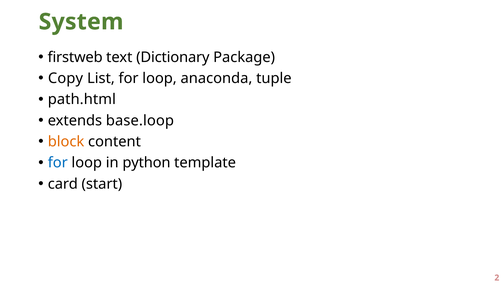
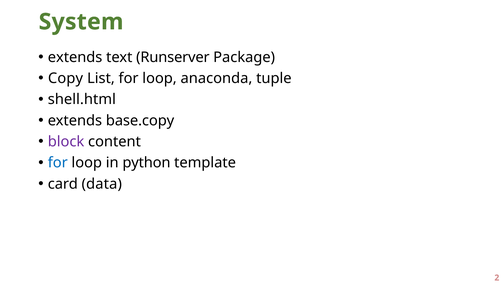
firstweb at (75, 57): firstweb -> extends
Dictionary: Dictionary -> Runserver
path.html: path.html -> shell.html
base.loop: base.loop -> base.copy
block colour: orange -> purple
start: start -> data
